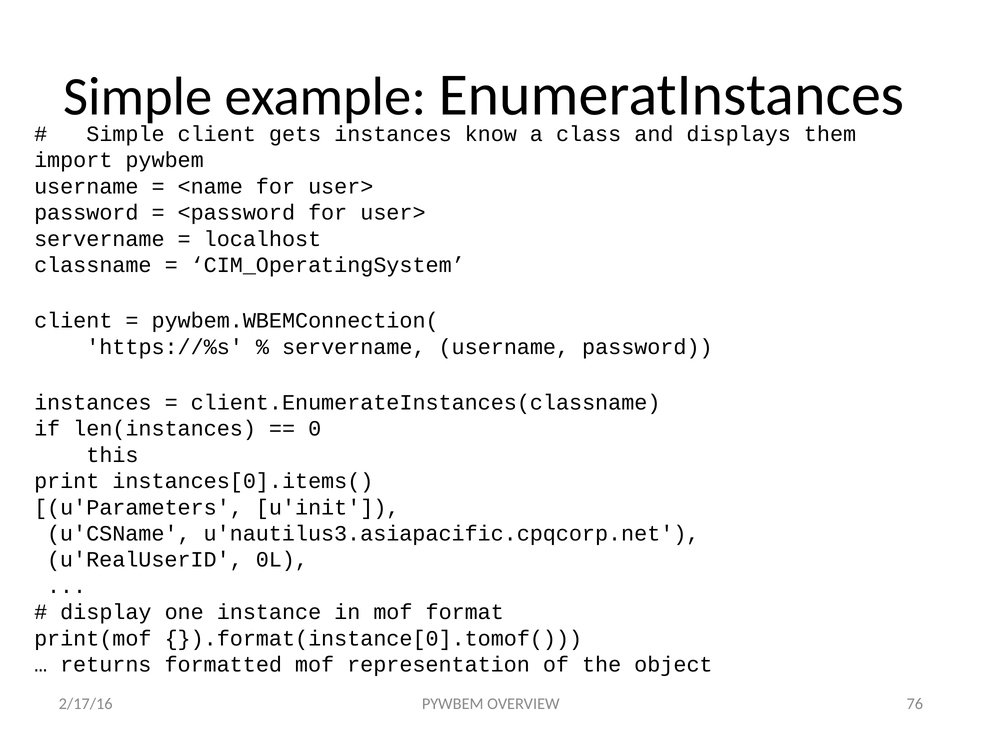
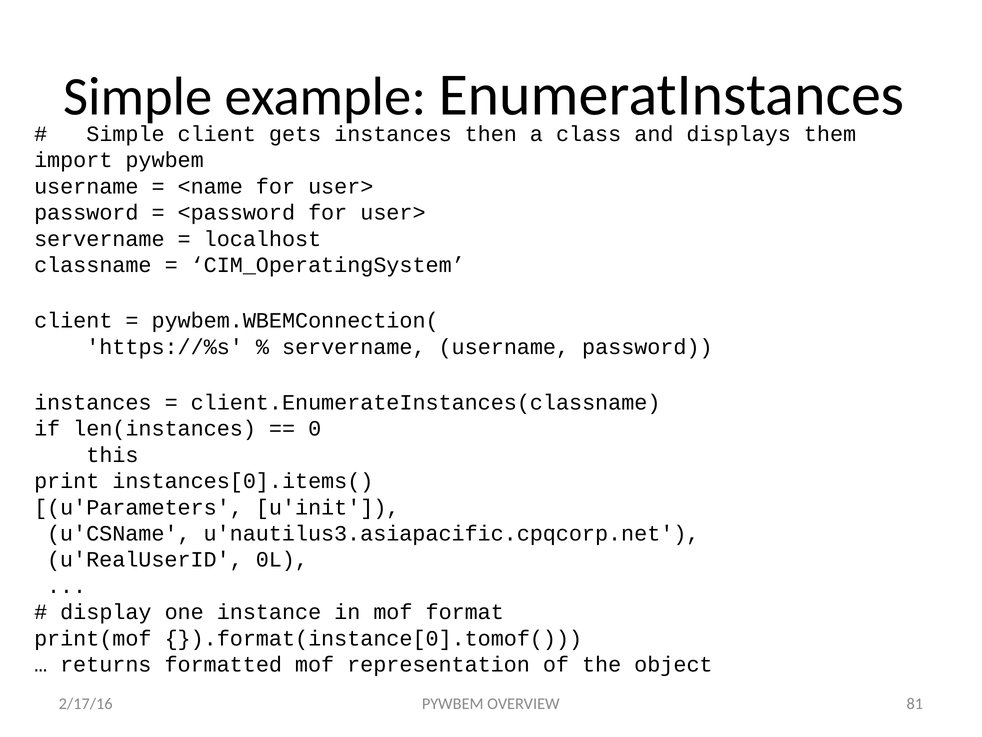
know: know -> then
76: 76 -> 81
